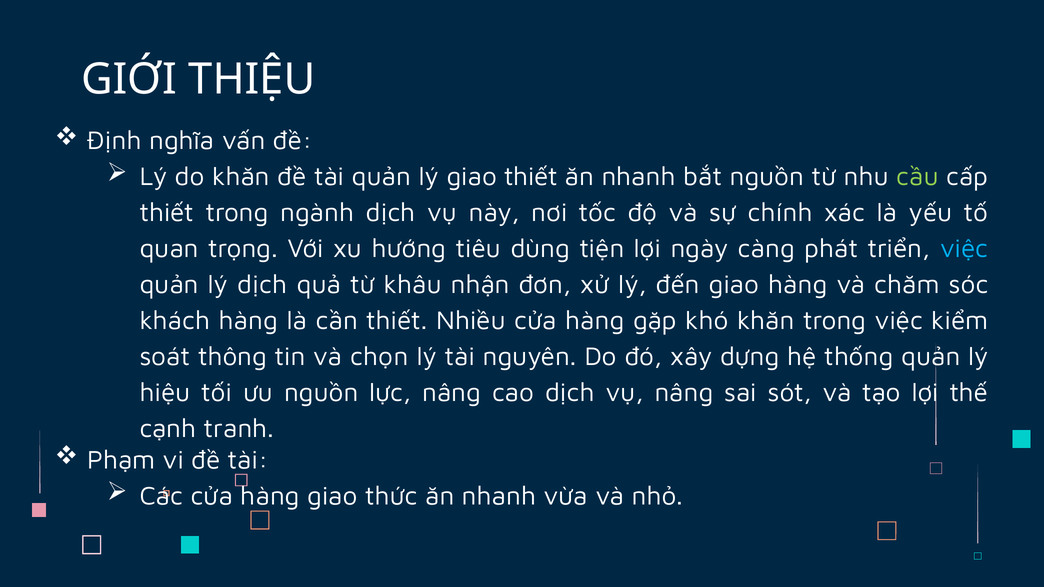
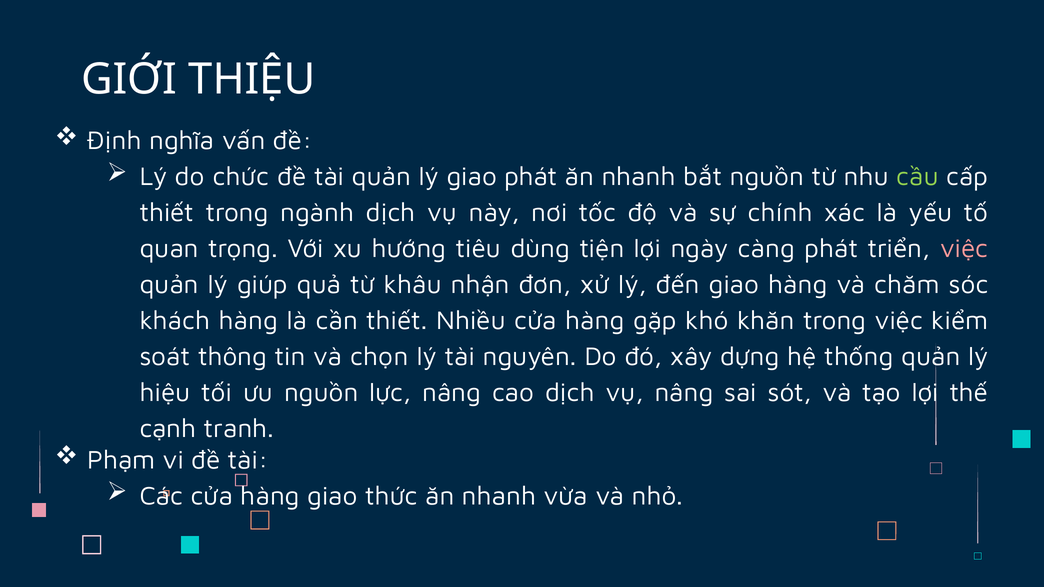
do khăn: khăn -> chức
giao thiết: thiết -> phát
việc at (964, 249) colour: light blue -> pink
lý dịch: dịch -> giúp
